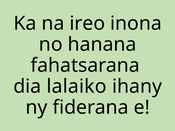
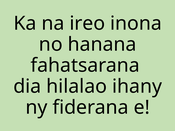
lalaiko: lalaiko -> hilalao
